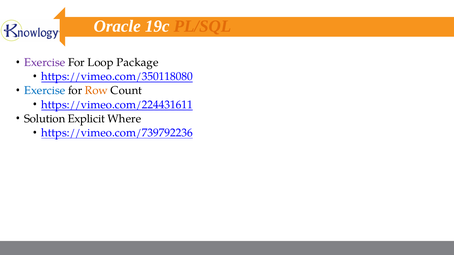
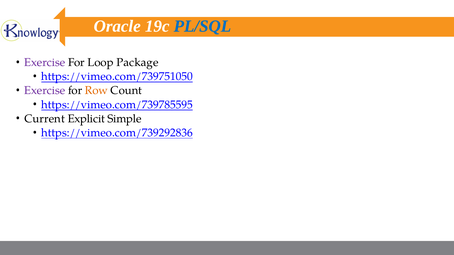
PL/SQL colour: orange -> blue
https://vimeo.com/350118080: https://vimeo.com/350118080 -> https://vimeo.com/739751050
Exercise at (45, 91) colour: blue -> purple
https://vimeo.com/224431611: https://vimeo.com/224431611 -> https://vimeo.com/739785595
Solution: Solution -> Current
Where: Where -> Simple
https://vimeo.com/739792236: https://vimeo.com/739792236 -> https://vimeo.com/739292836
